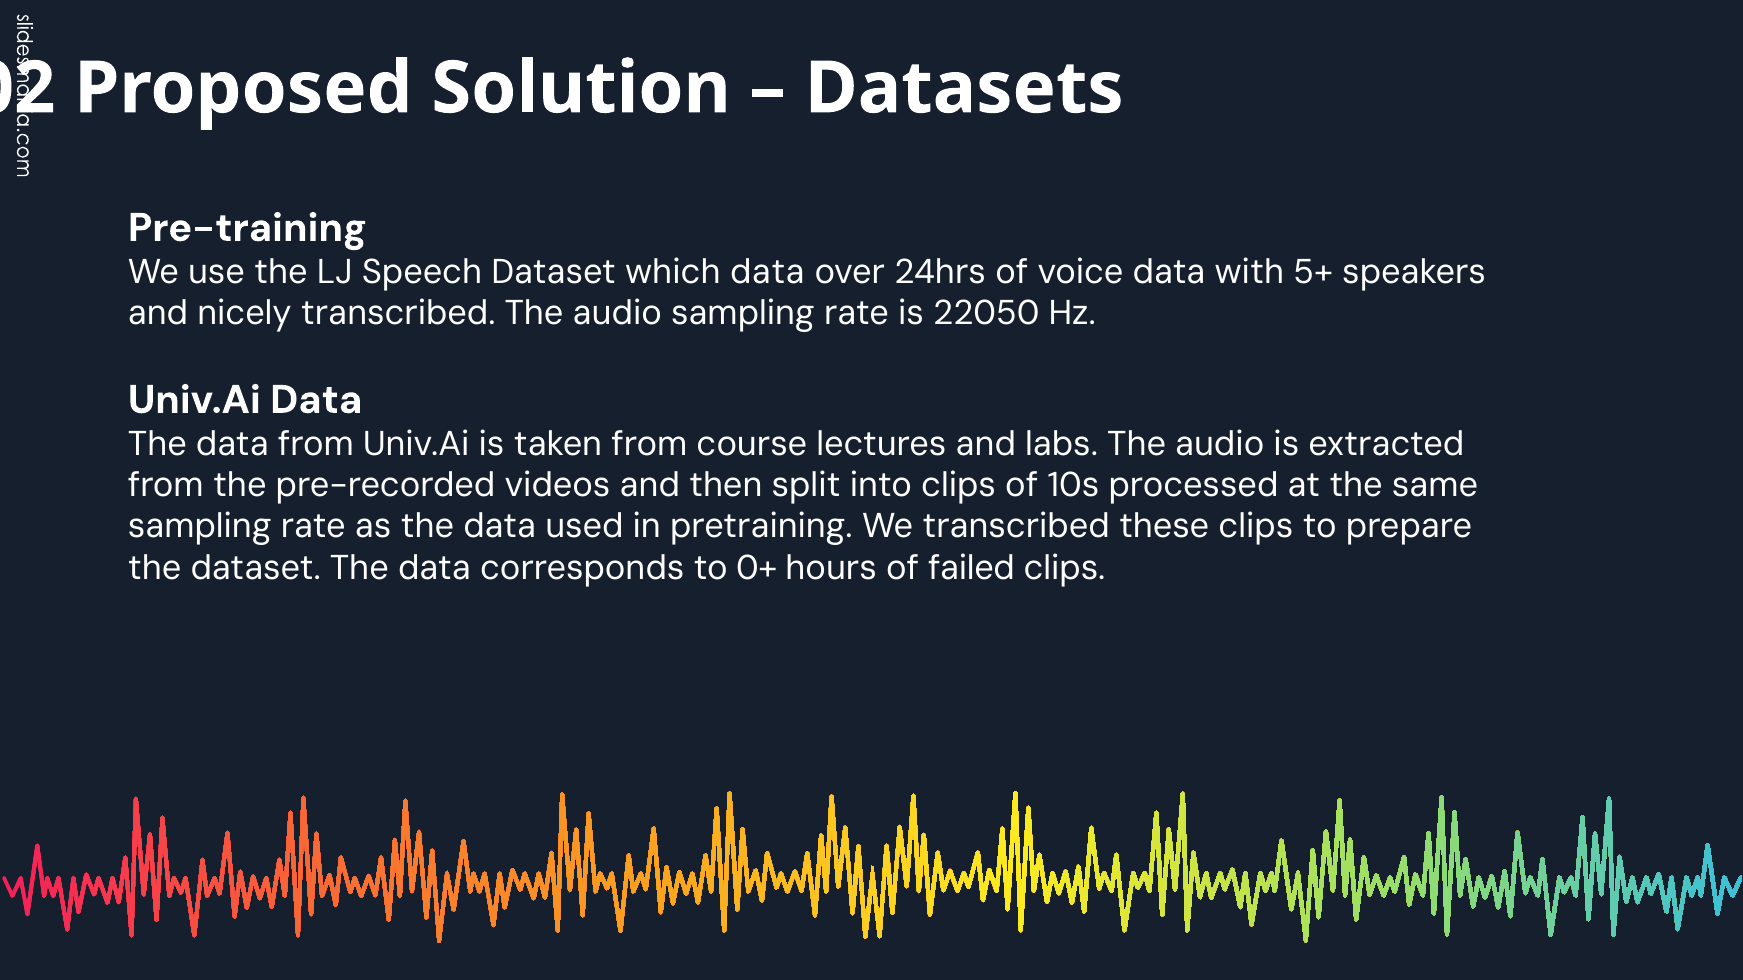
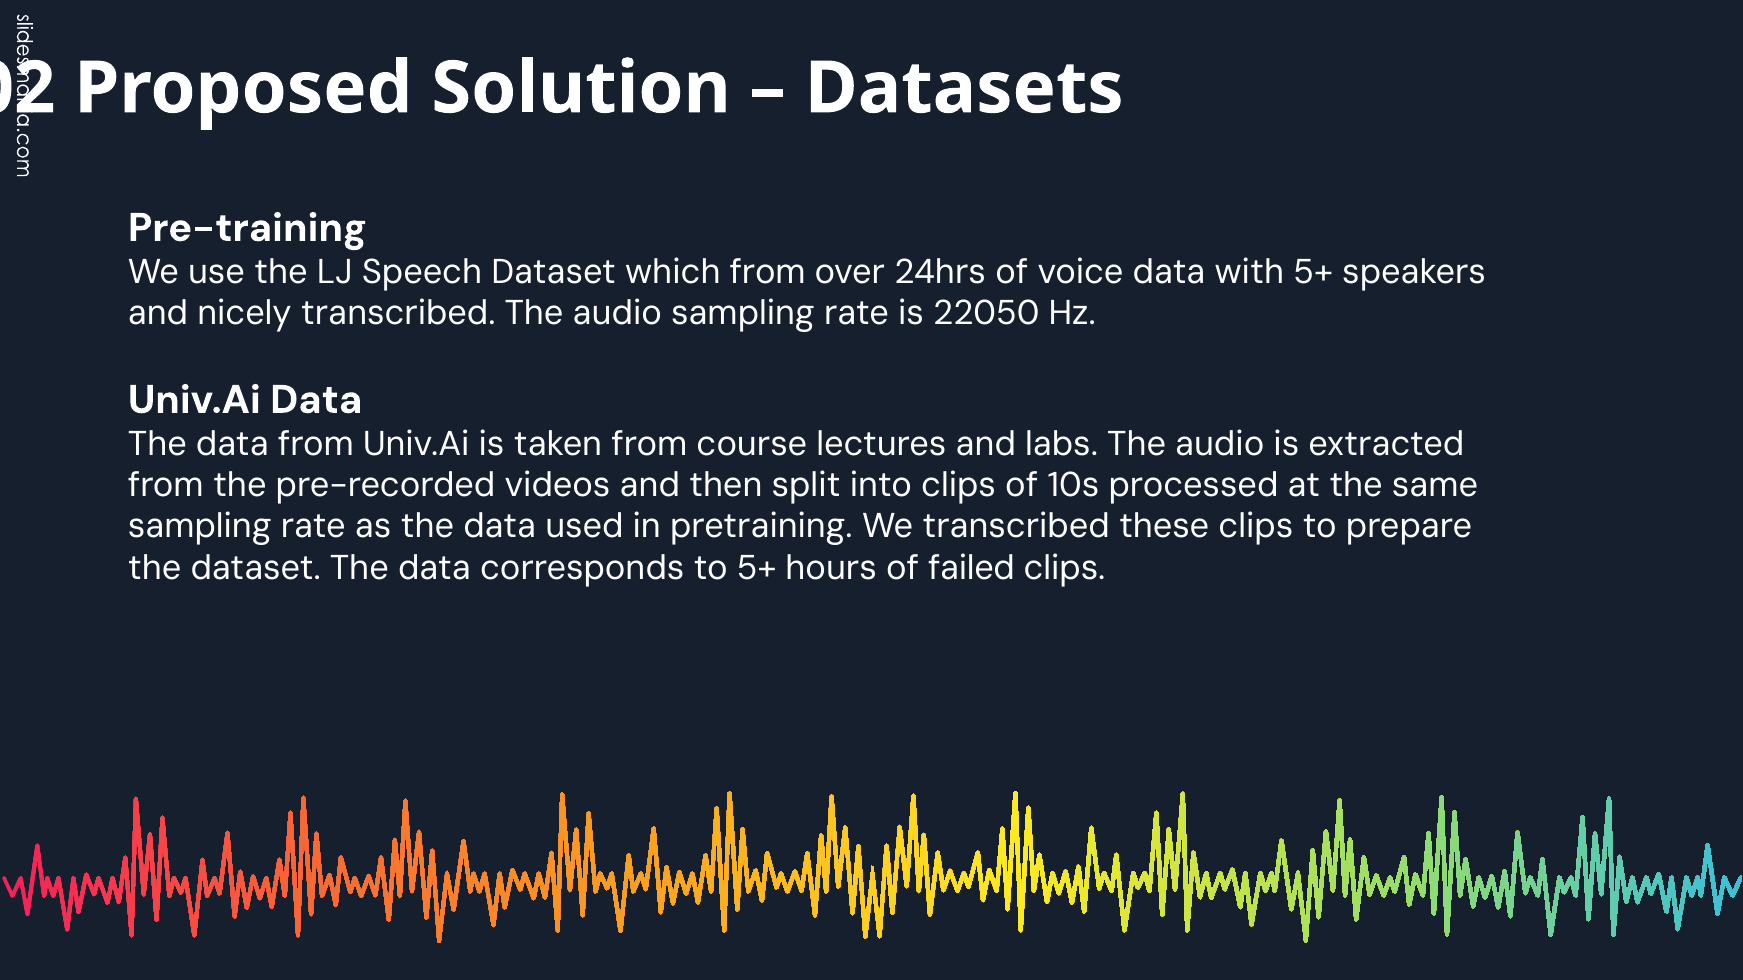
which data: data -> from
to 0+: 0+ -> 5+
